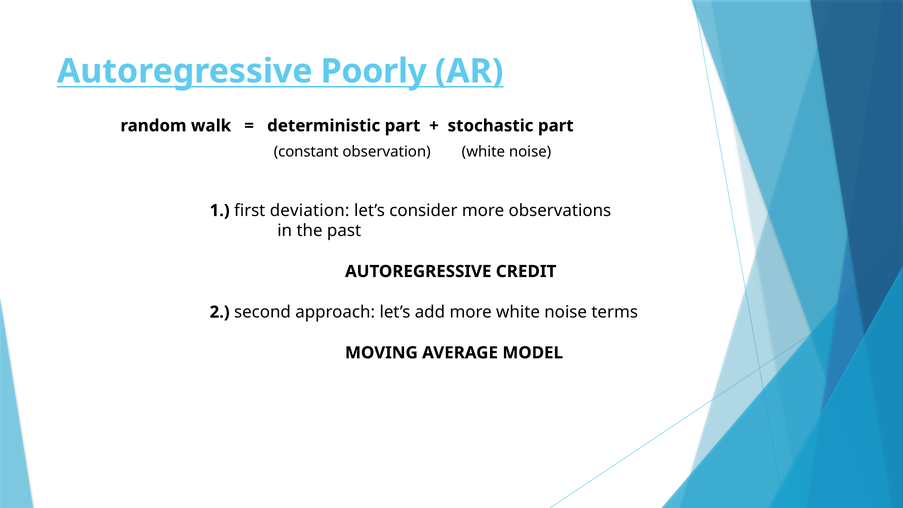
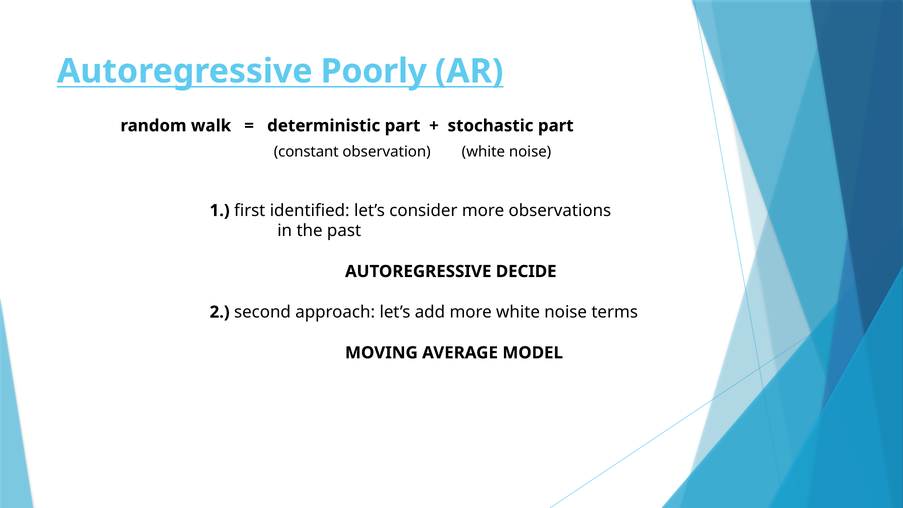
deviation: deviation -> identified
CREDIT: CREDIT -> DECIDE
